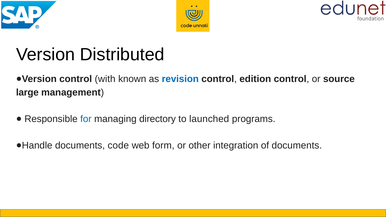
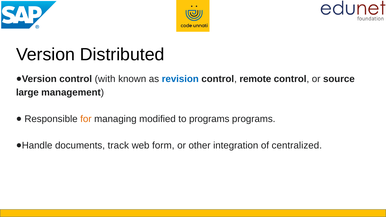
edition: edition -> remote
for colour: blue -> orange
directory: directory -> modified
to launched: launched -> programs
code: code -> track
of documents: documents -> centralized
